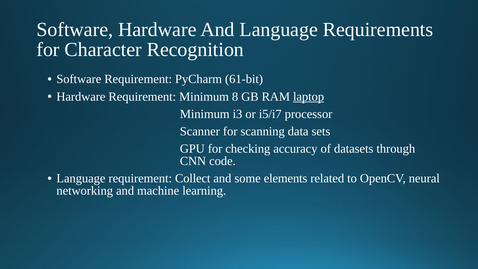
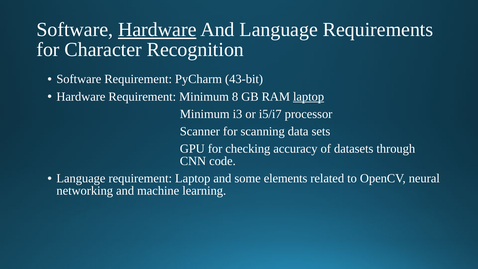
Hardware at (157, 30) underline: none -> present
61-bit: 61-bit -> 43-bit
requirement Collect: Collect -> Laptop
